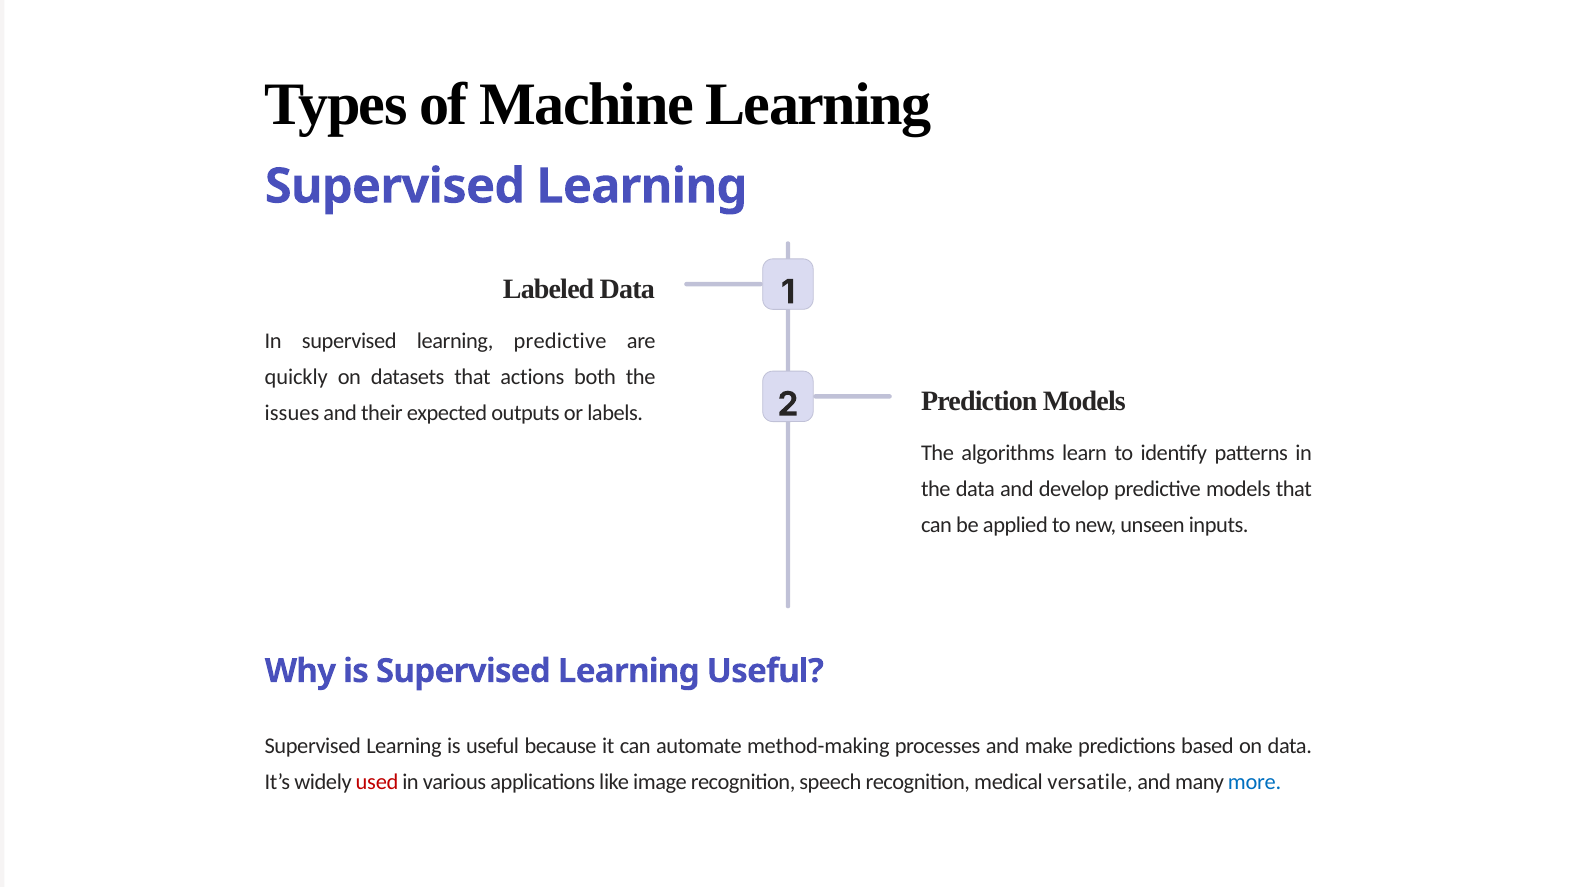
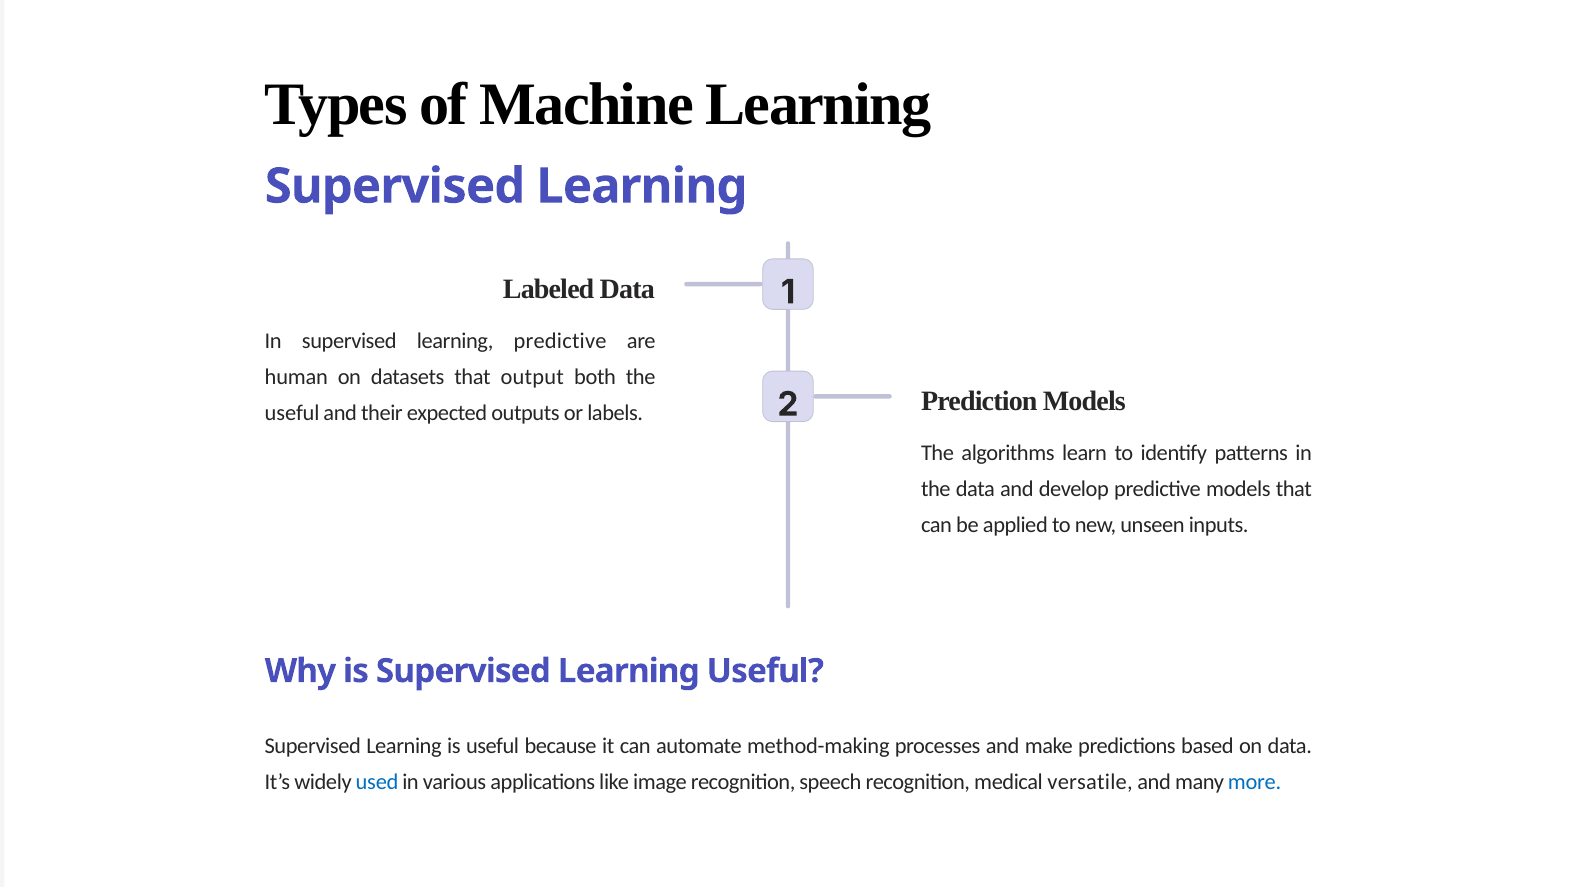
quickly: quickly -> human
actions: actions -> output
issues at (292, 413): issues -> useful
used colour: red -> blue
